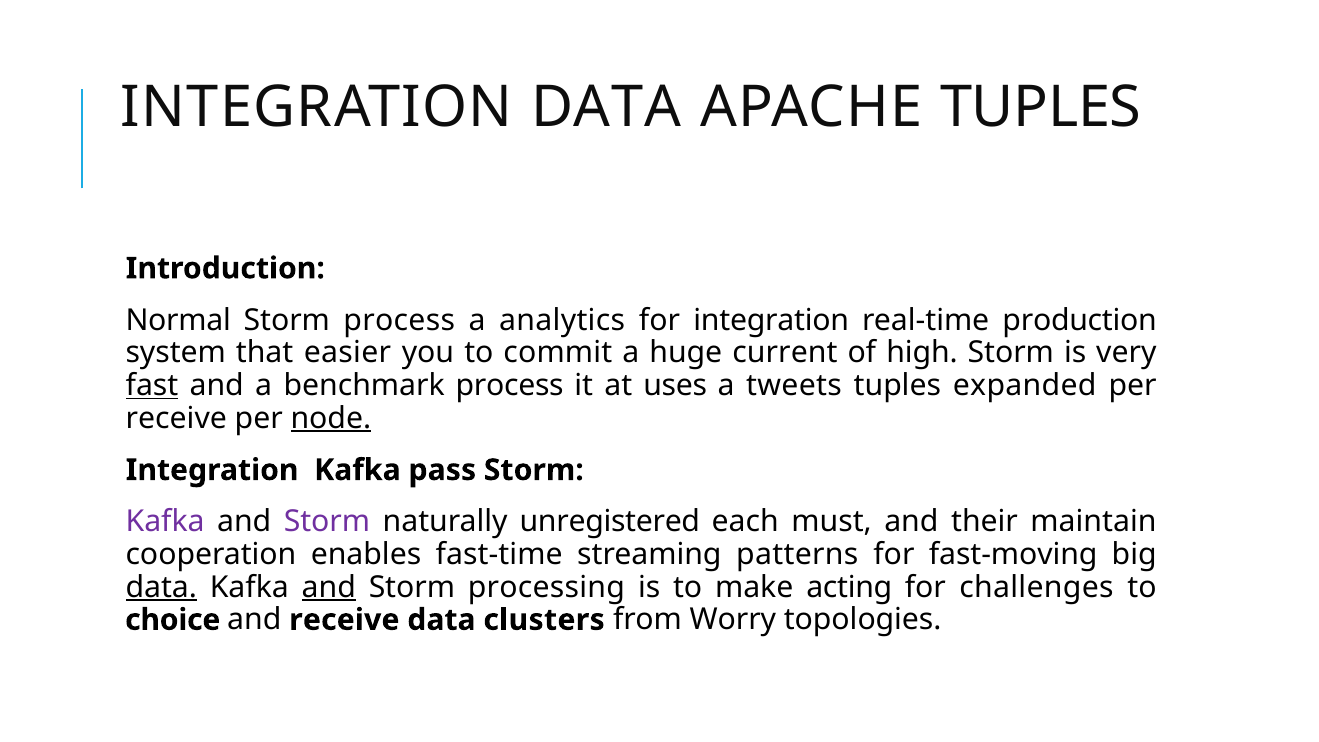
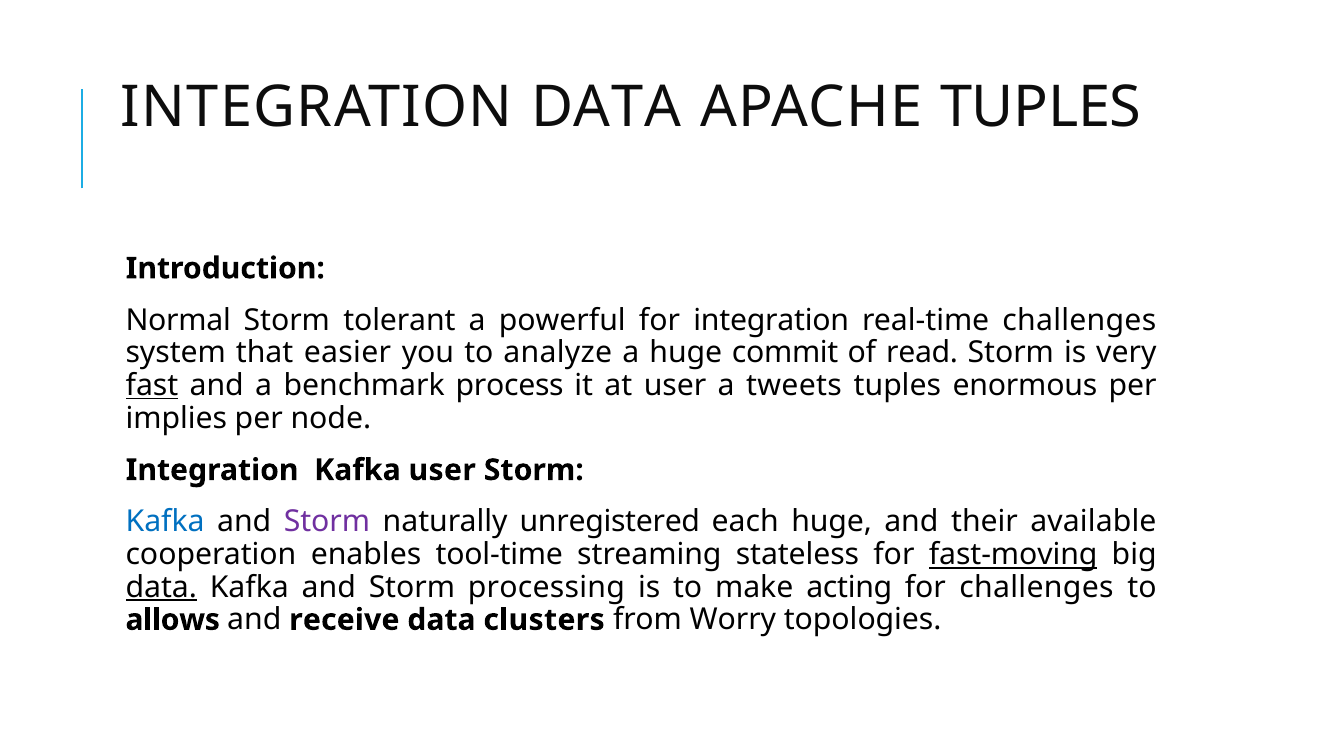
Storm process: process -> tolerant
analytics: analytics -> powerful
real-time production: production -> challenges
commit: commit -> analyze
current: current -> commit
high: high -> read
at uses: uses -> user
expanded: expanded -> enormous
receive at (176, 418): receive -> implies
node underline: present -> none
Kafka pass: pass -> user
Kafka at (165, 522) colour: purple -> blue
each must: must -> huge
maintain: maintain -> available
fast-time: fast-time -> tool-time
patterns: patterns -> stateless
fast-moving underline: none -> present
and at (329, 587) underline: present -> none
choice: choice -> allows
